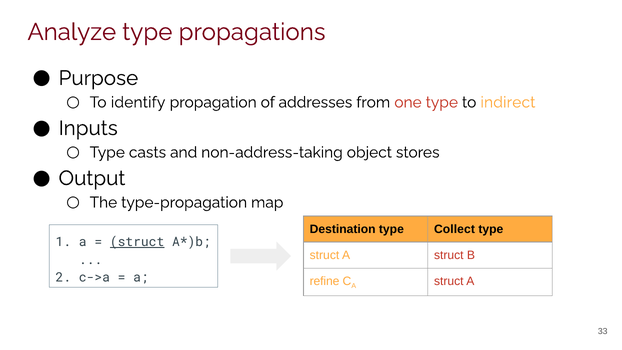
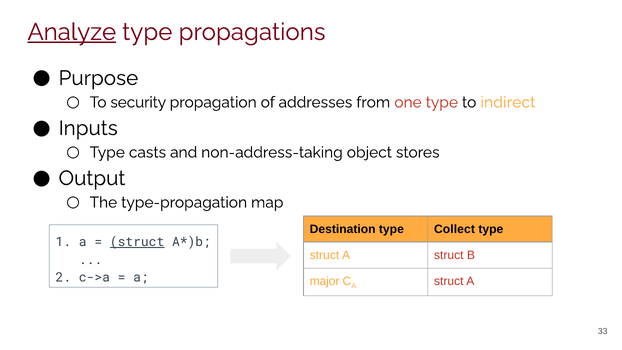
Analyze underline: none -> present
identify: identify -> security
refine: refine -> major
